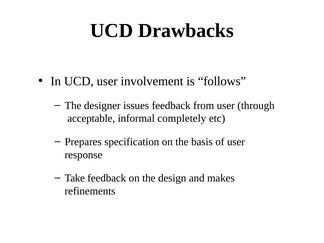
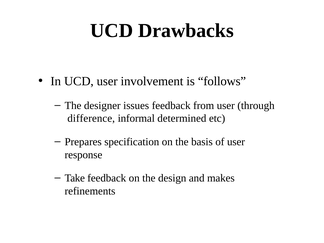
acceptable: acceptable -> difference
completely: completely -> determined
